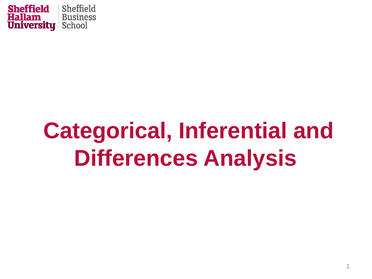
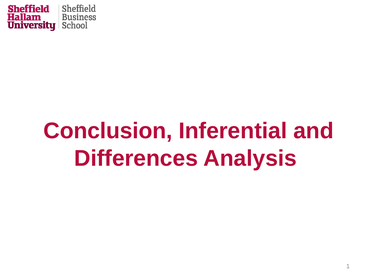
Categorical: Categorical -> Conclusion
